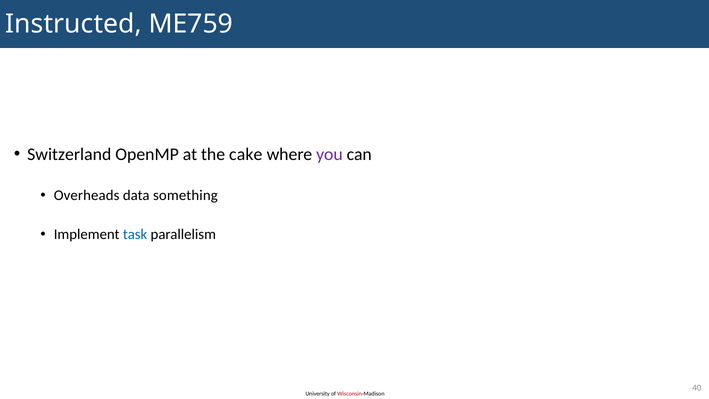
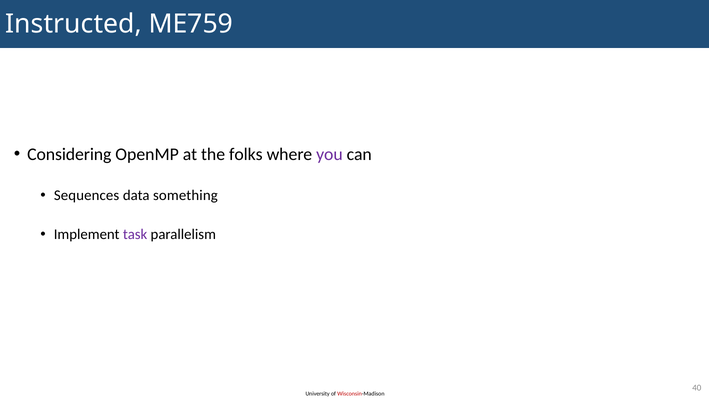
Switzerland: Switzerland -> Considering
cake: cake -> folks
Overheads: Overheads -> Sequences
task colour: blue -> purple
